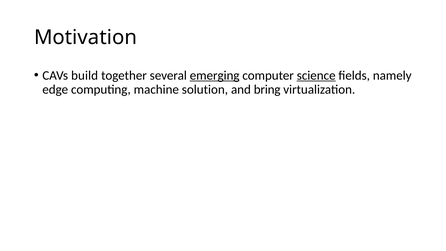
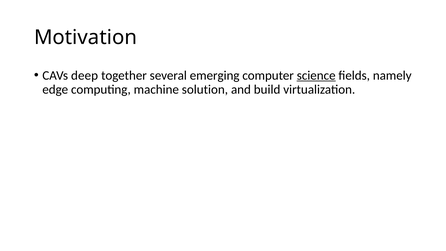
build: build -> deep
emerging underline: present -> none
bring: bring -> build
